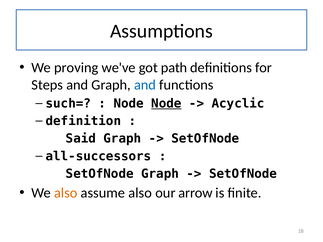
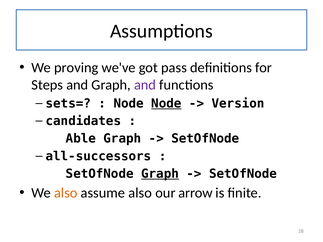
path: path -> pass
and at (145, 85) colour: blue -> purple
such=: such= -> sets=
Acyclic: Acyclic -> Version
definition: definition -> candidates
Said: Said -> Able
Graph at (160, 174) underline: none -> present
